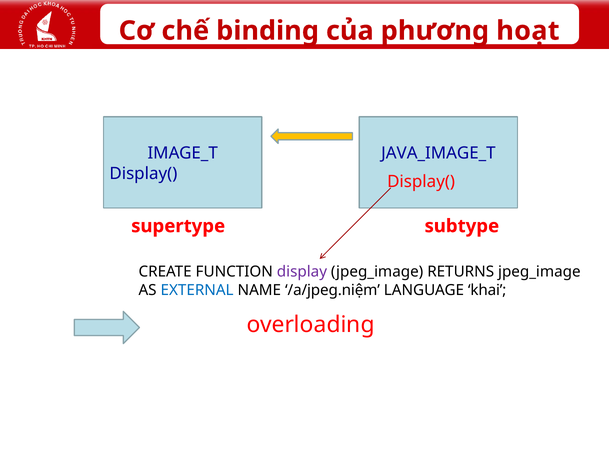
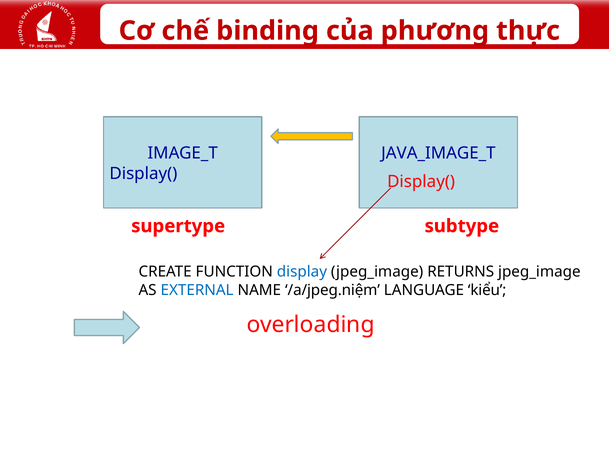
hoạt: hoạt -> thực
display colour: purple -> blue
khai: khai -> kiểu
